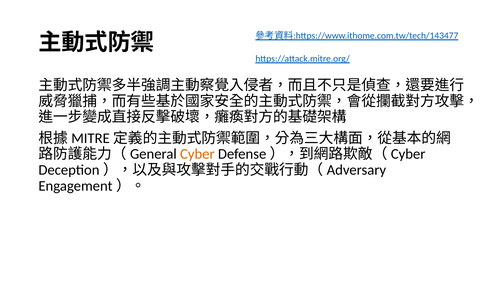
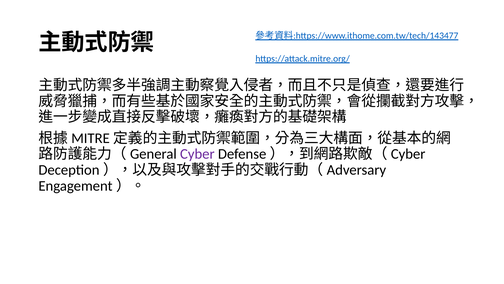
Cyber colour: orange -> purple
